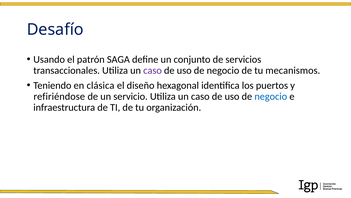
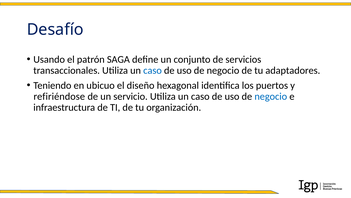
caso at (153, 70) colour: purple -> blue
mecanismos: mecanismos -> adaptadores
clásica: clásica -> ubicuo
